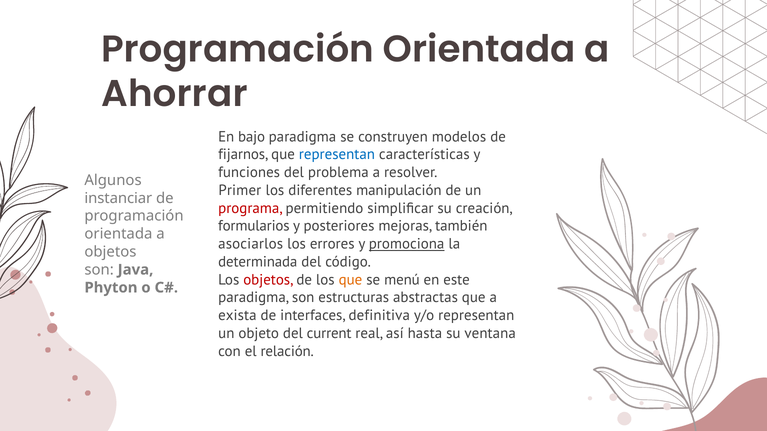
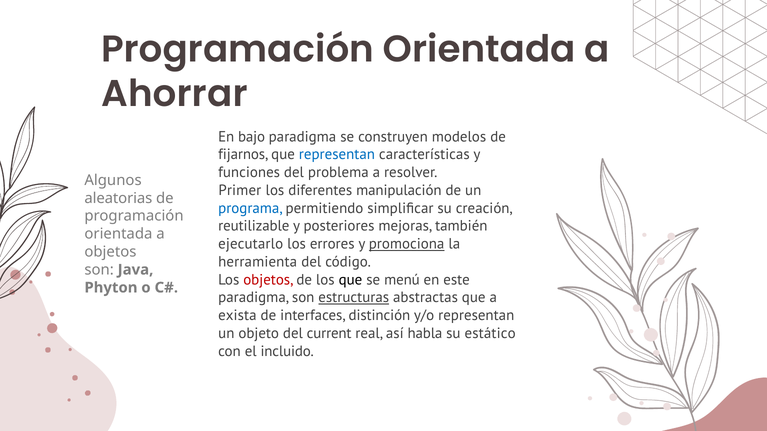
instanciar: instanciar -> aleatorias
programa colour: red -> blue
formularios: formularios -> reutilizable
asociarlos: asociarlos -> ejecutarlo
determinada: determinada -> herramienta
que at (350, 280) colour: orange -> black
estructuras underline: none -> present
definitiva: definitiva -> distinción
hasta: hasta -> habla
ventana: ventana -> estático
relación: relación -> incluido
